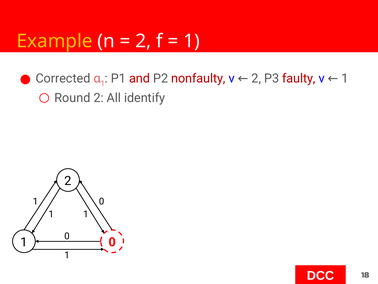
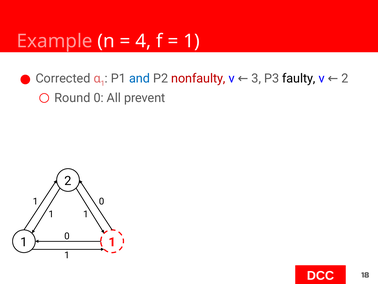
Example colour: yellow -> pink
2 at (143, 41): 2 -> 4
v 1: 1 -> 2
and colour: red -> blue
v 2: 2 -> 3
faulty colour: red -> black
Round 2: 2 -> 0
identify: identify -> prevent
0 at (112, 242): 0 -> 1
